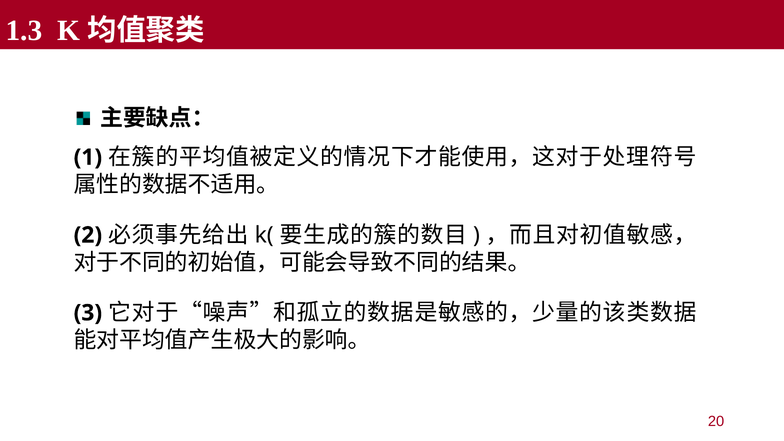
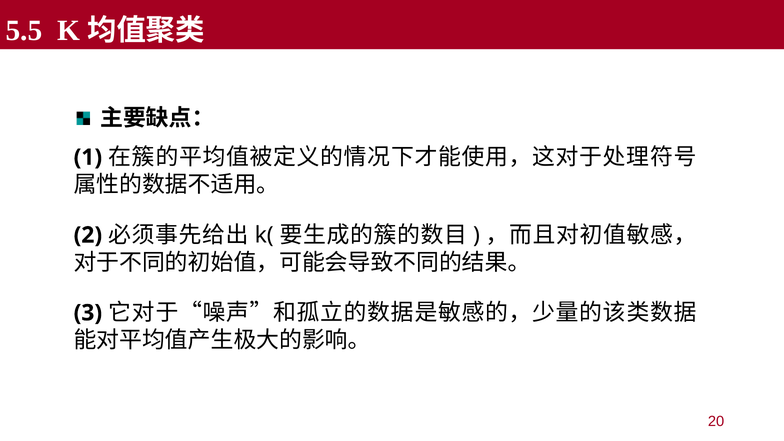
1.3: 1.3 -> 5.5
